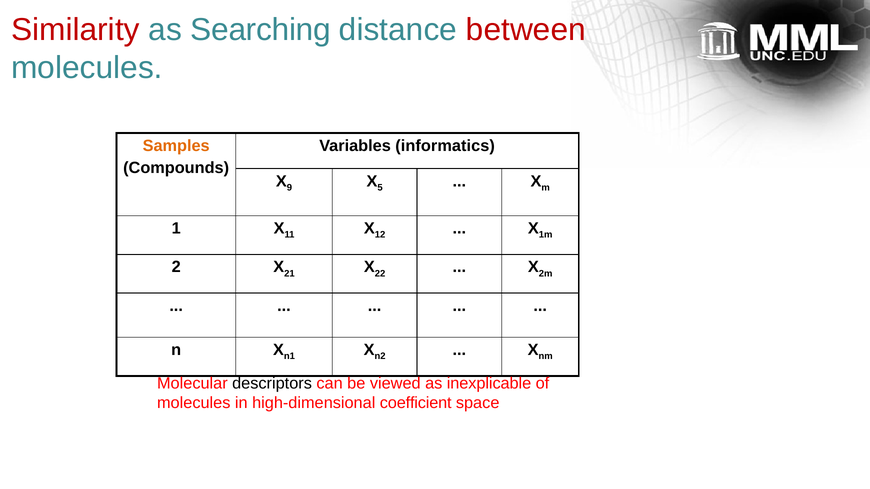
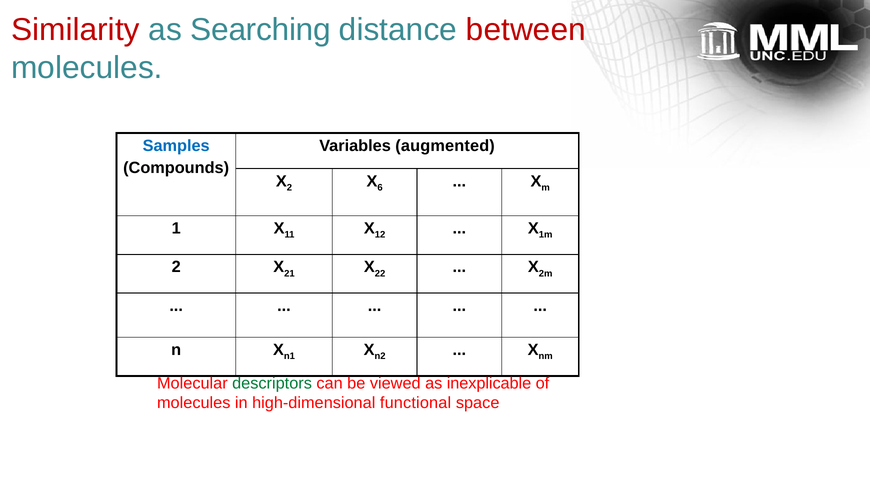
Samples colour: orange -> blue
informatics: informatics -> augmented
9 at (289, 188): 9 -> 2
5: 5 -> 6
descriptors colour: black -> green
coefficient: coefficient -> functional
